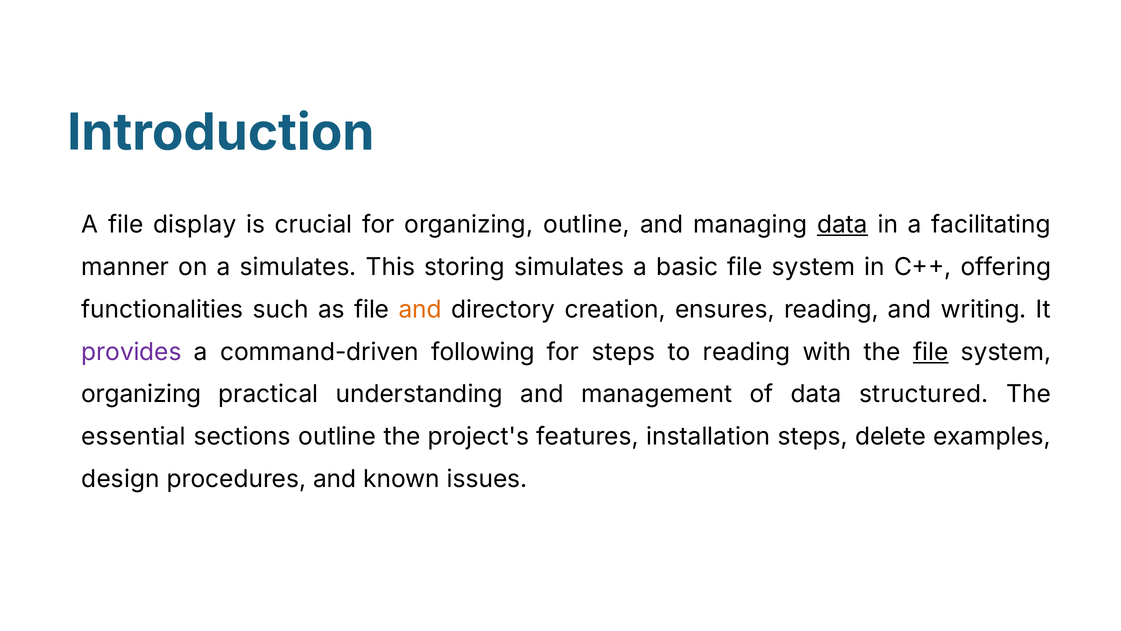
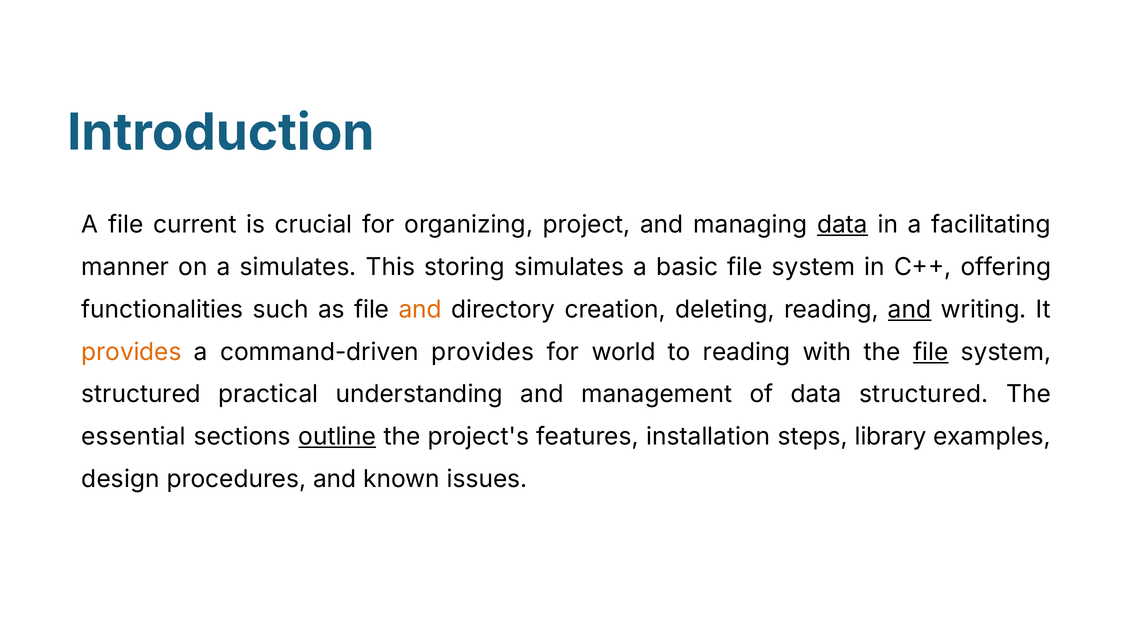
display: display -> current
organizing outline: outline -> project
ensures: ensures -> deleting
and at (910, 309) underline: none -> present
provides at (131, 352) colour: purple -> orange
command-driven following: following -> provides
for steps: steps -> world
organizing at (141, 394): organizing -> structured
outline at (337, 436) underline: none -> present
delete: delete -> library
